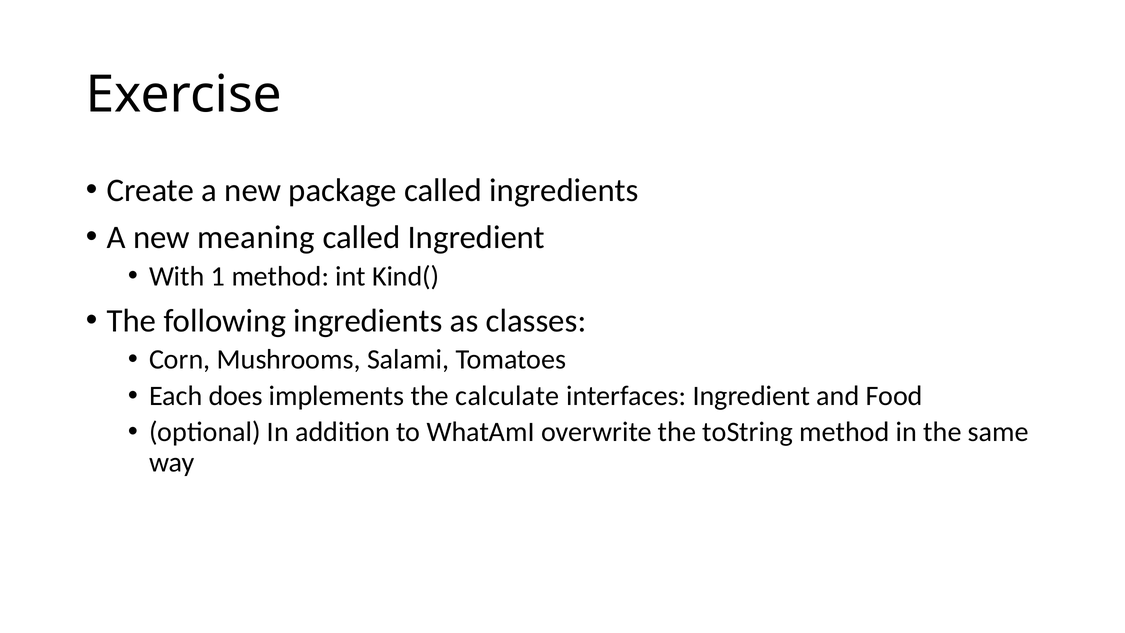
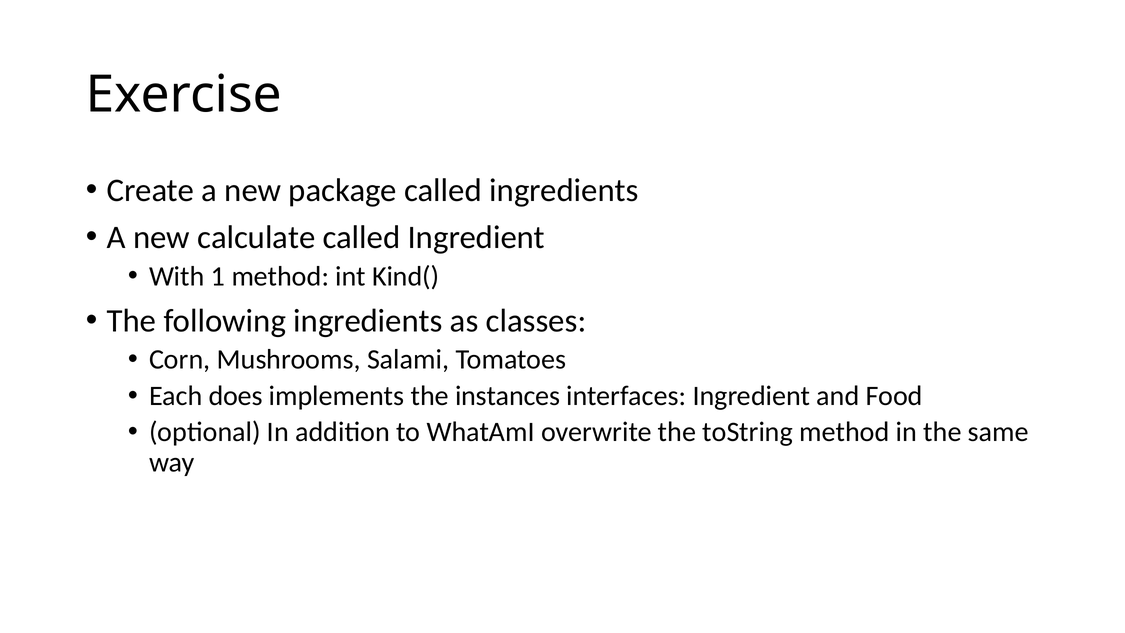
meaning: meaning -> calculate
calculate: calculate -> instances
